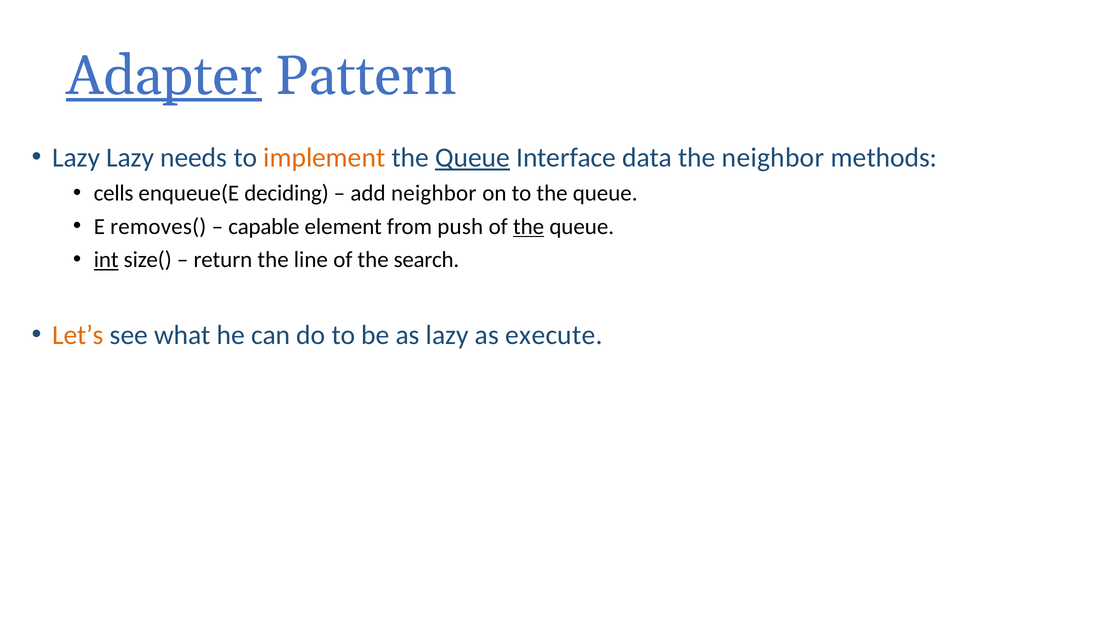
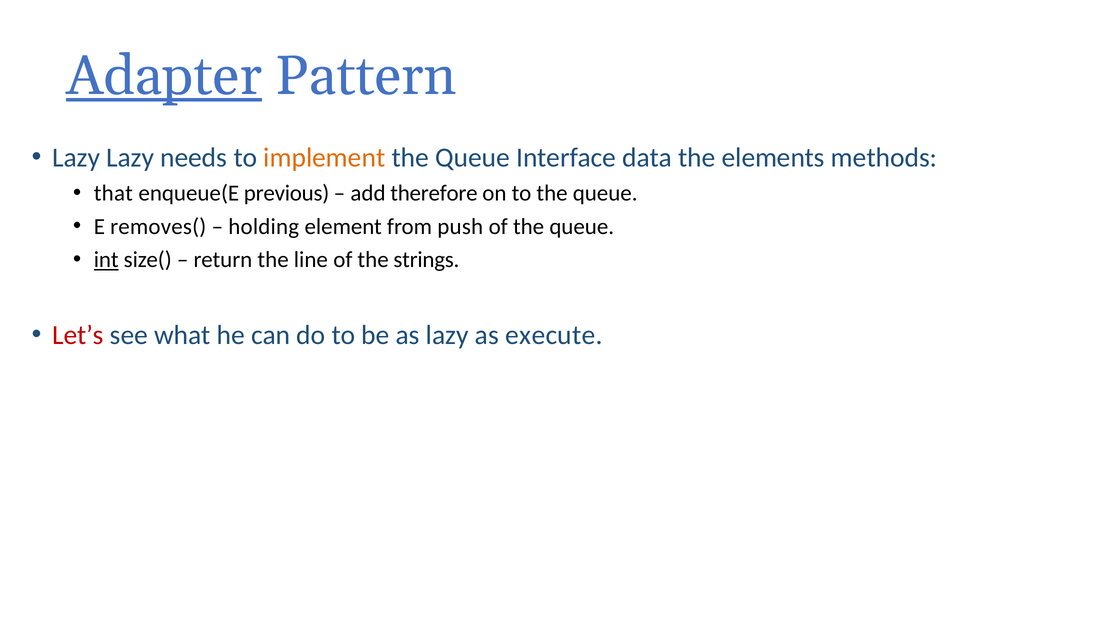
Queue at (473, 158) underline: present -> none
the neighbor: neighbor -> elements
cells: cells -> that
deciding: deciding -> previous
add neighbor: neighbor -> therefore
capable: capable -> holding
the at (529, 227) underline: present -> none
search: search -> strings
Let’s colour: orange -> red
